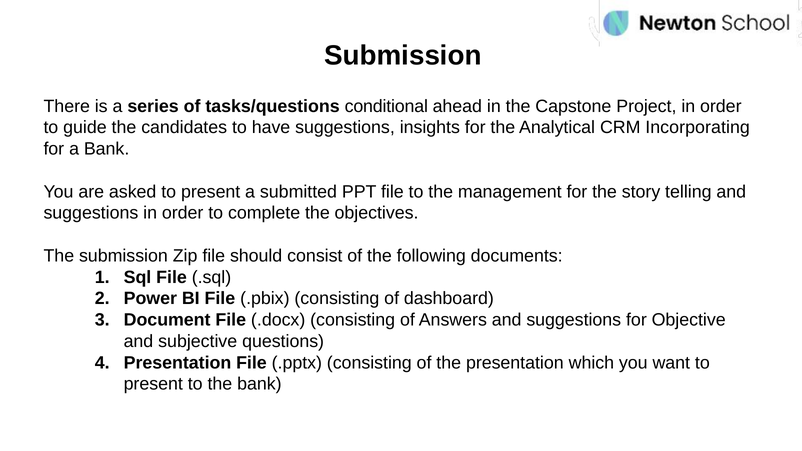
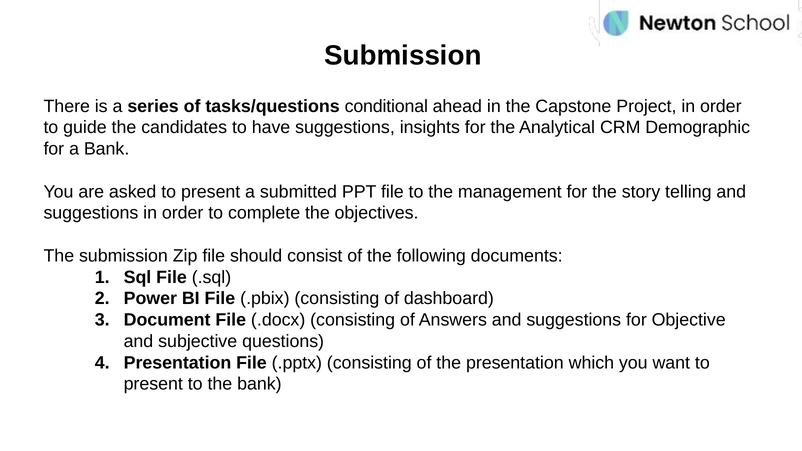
Incorporating: Incorporating -> Demographic
